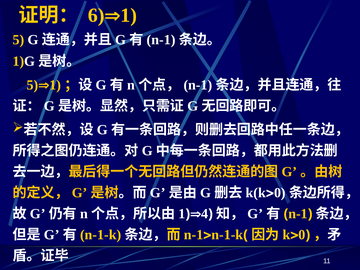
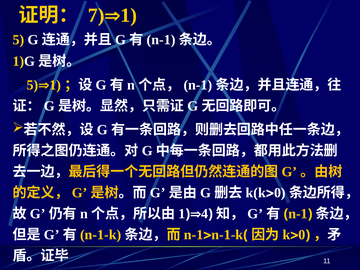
6: 6 -> 7
